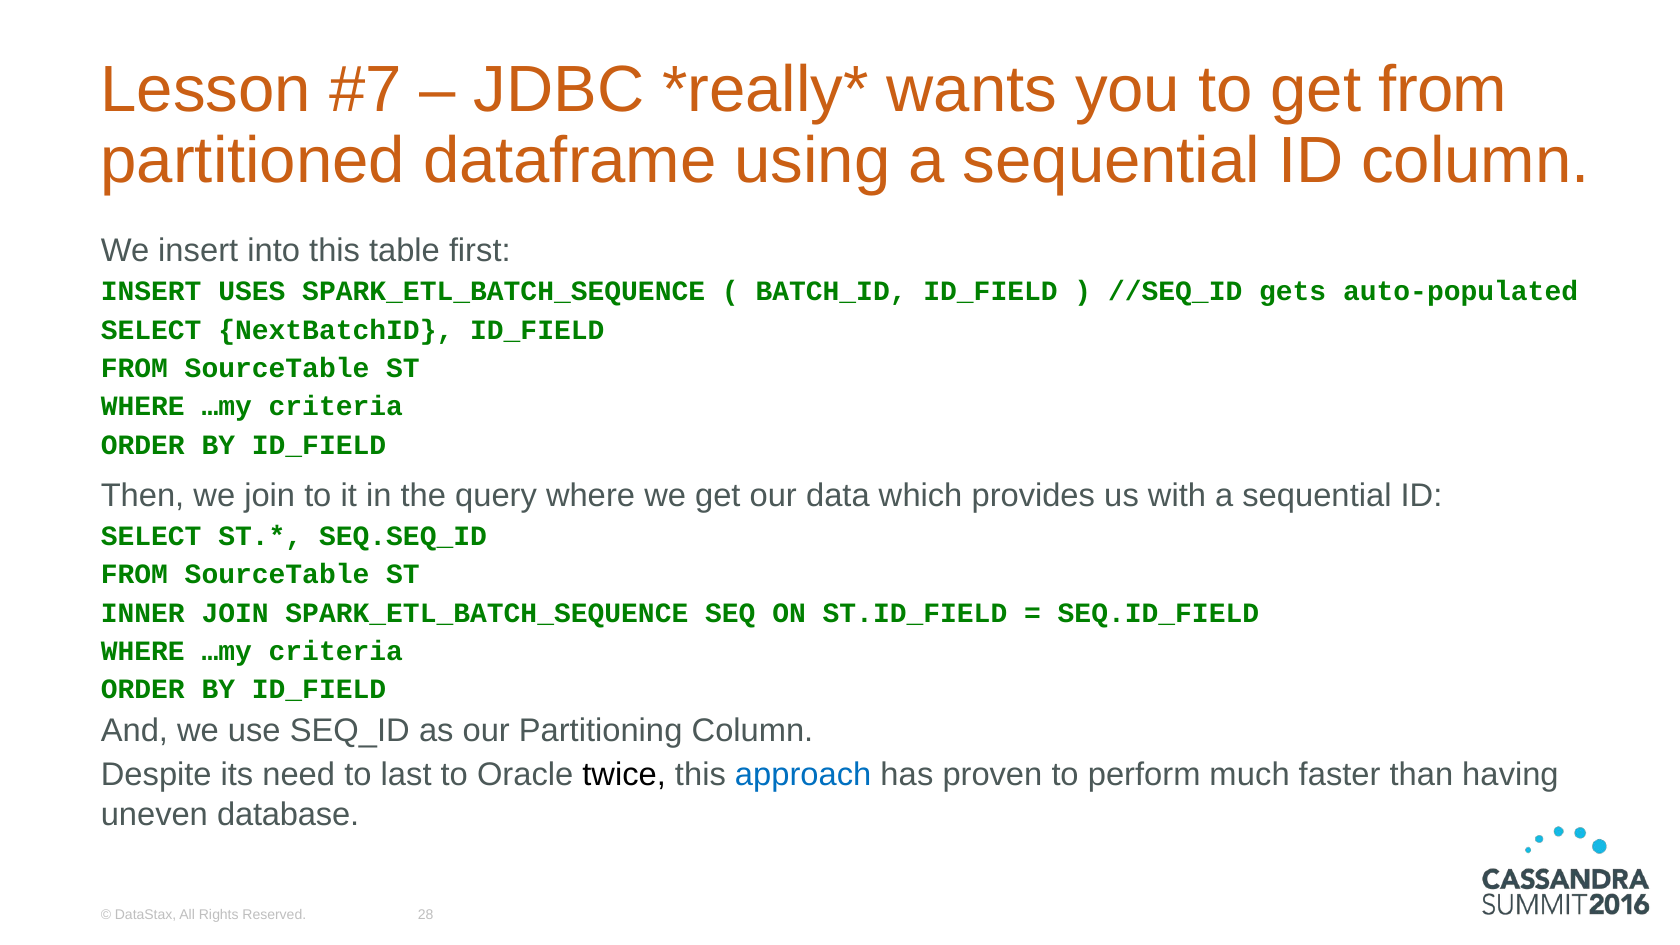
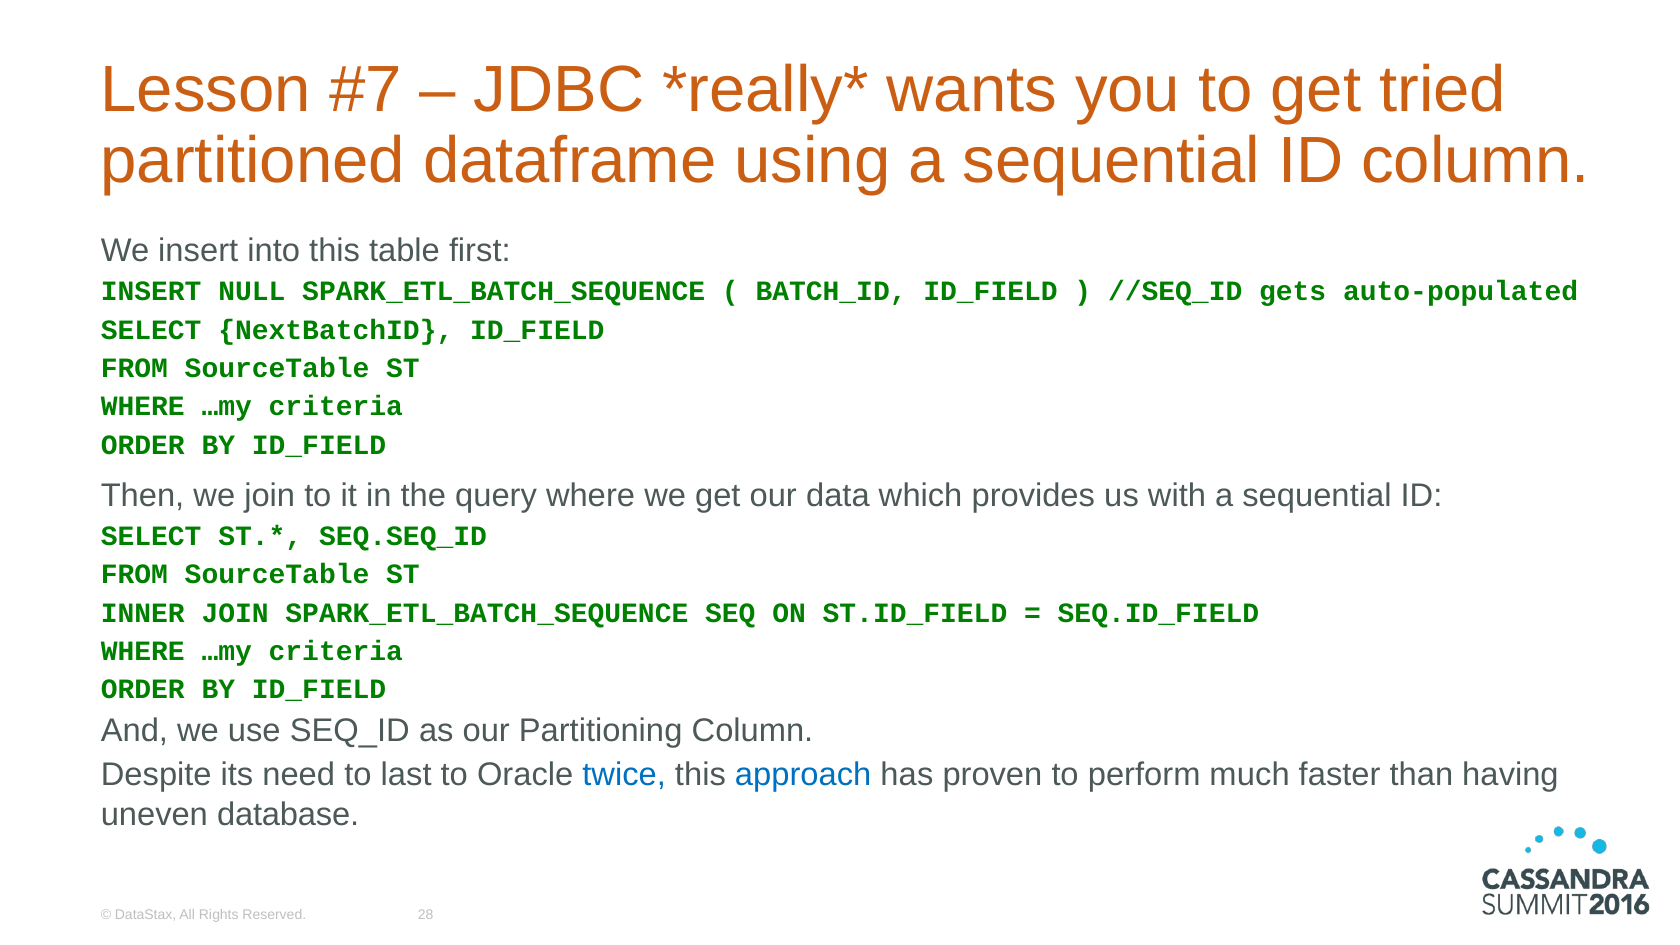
get from: from -> tried
USES: USES -> NULL
twice colour: black -> blue
